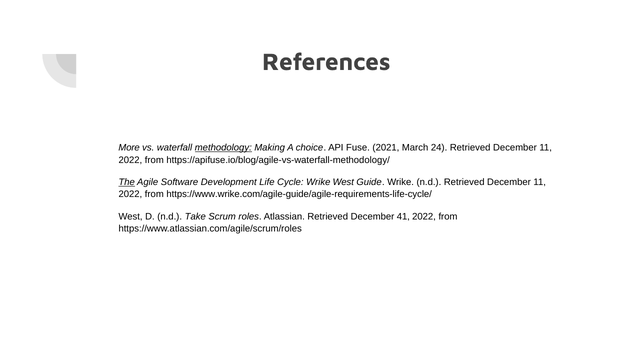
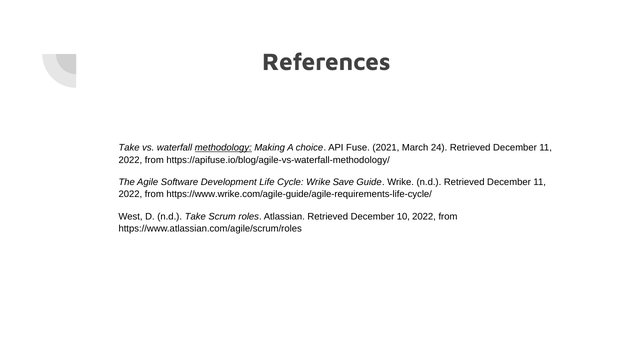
More at (129, 148): More -> Take
The underline: present -> none
Wrike West: West -> Save
41: 41 -> 10
